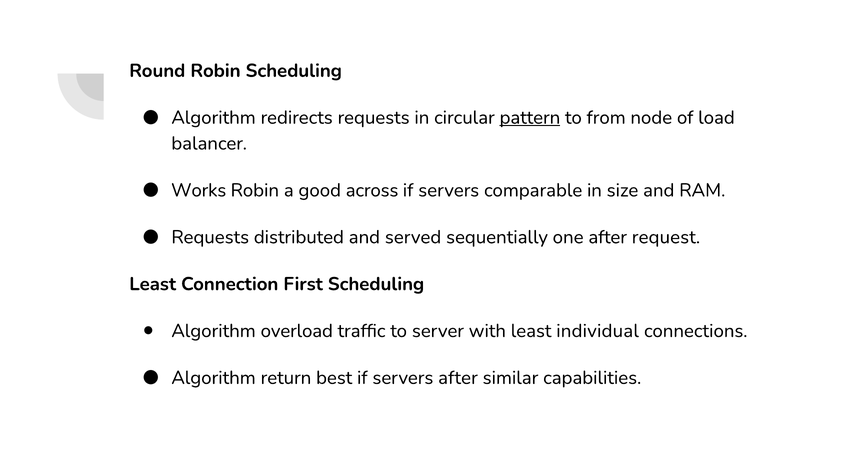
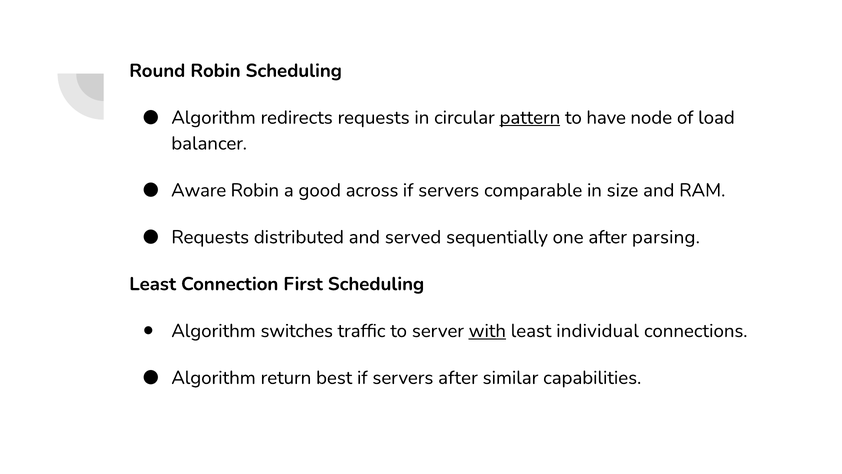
from: from -> have
Works: Works -> Aware
request: request -> parsing
overload: overload -> switches
with underline: none -> present
